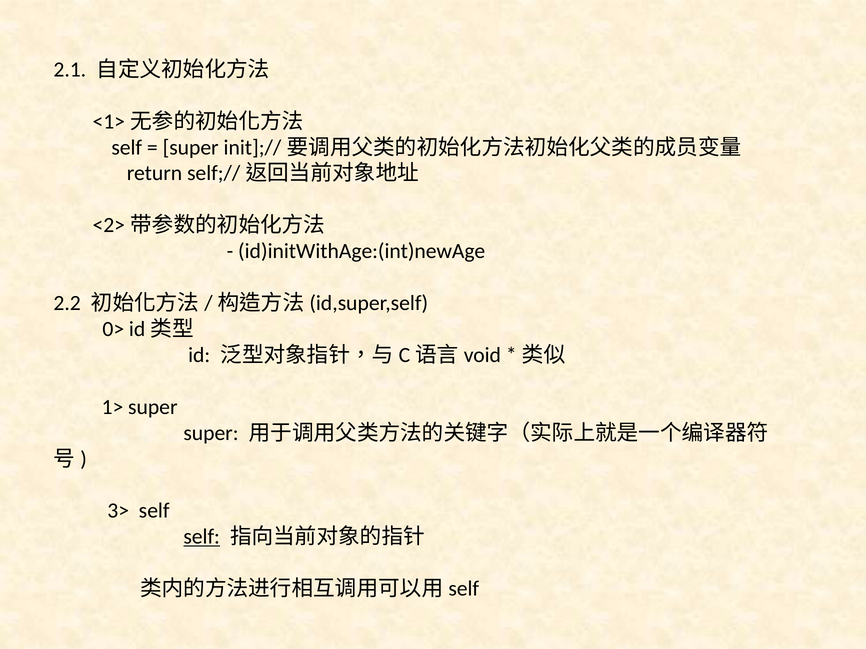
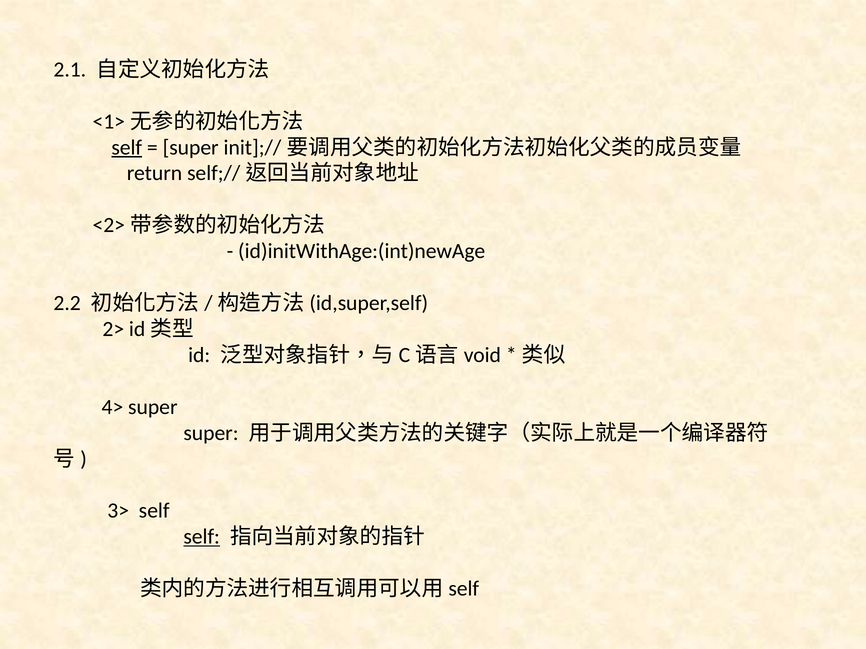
self at (127, 148) underline: none -> present
0>: 0> -> 2>
1>: 1> -> 4>
